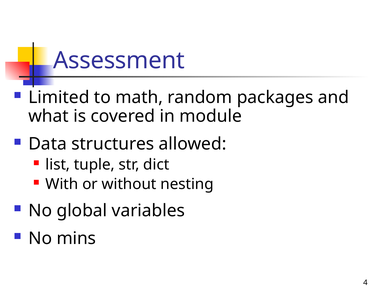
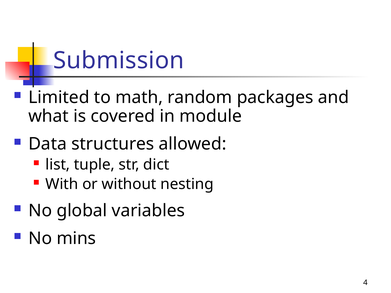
Assessment: Assessment -> Submission
